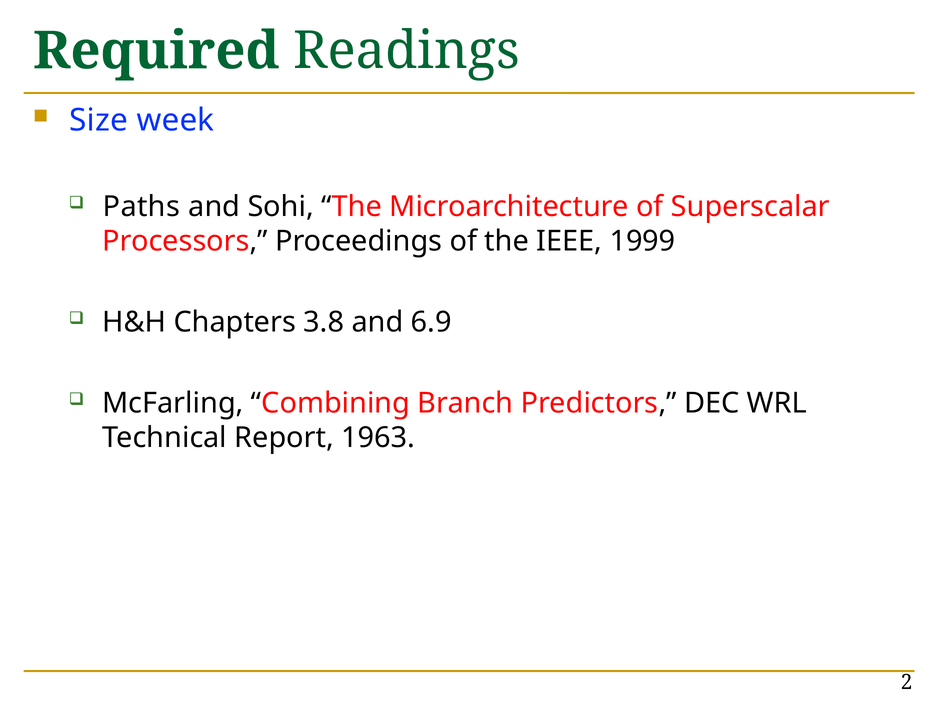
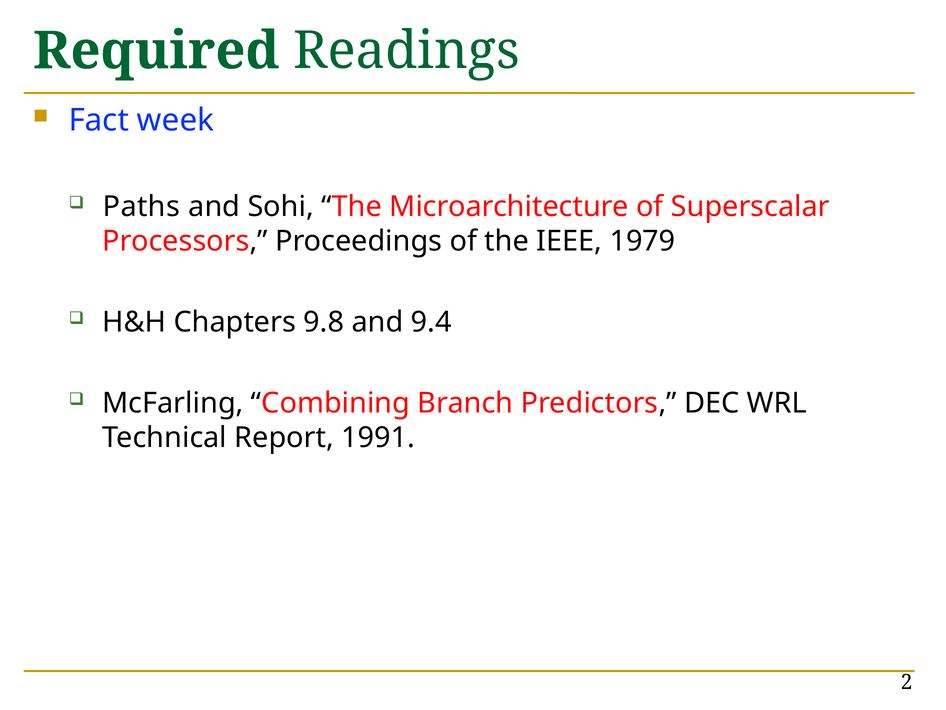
Size: Size -> Fact
1999: 1999 -> 1979
3.8: 3.8 -> 9.8
6.9: 6.9 -> 9.4
1963: 1963 -> 1991
